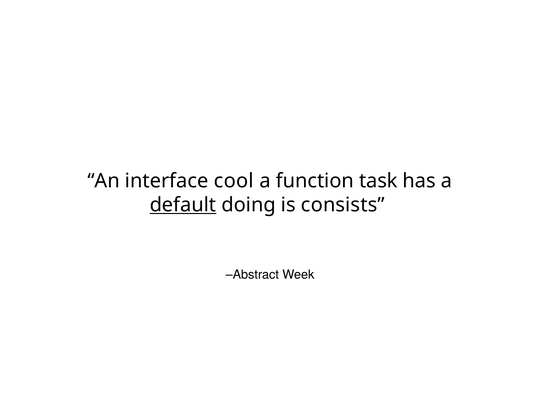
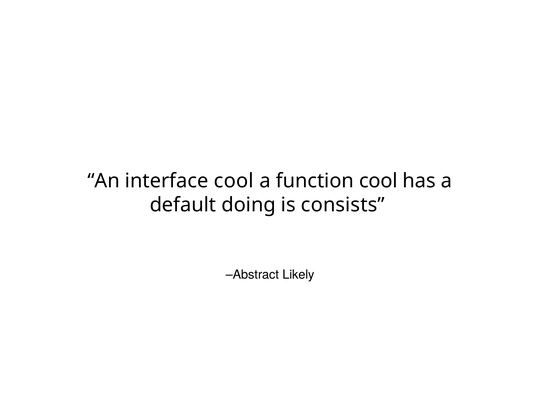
function task: task -> cool
default underline: present -> none
Week: Week -> Likely
